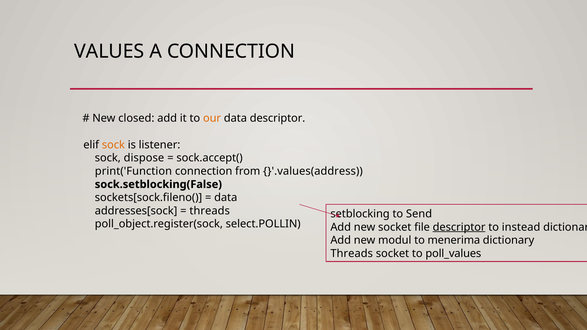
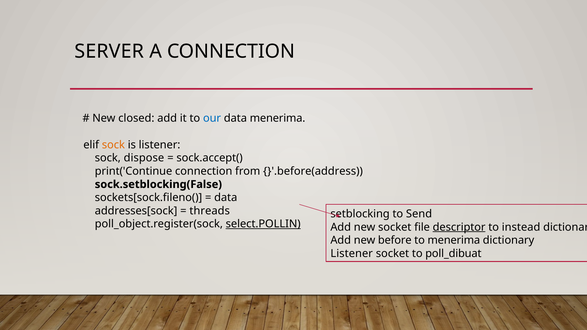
VALUES: VALUES -> SERVER
our colour: orange -> blue
data descriptor: descriptor -> menerima
print('Function: print('Function -> print('Continue
}'.values(address: }'.values(address -> }'.before(address
select.POLLIN underline: none -> present
modul: modul -> before
Threads at (352, 254): Threads -> Listener
poll_values: poll_values -> poll_dibuat
